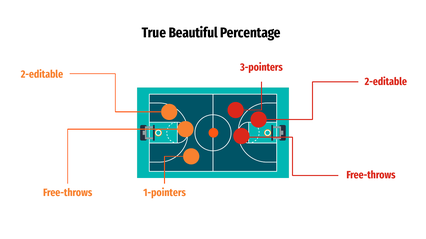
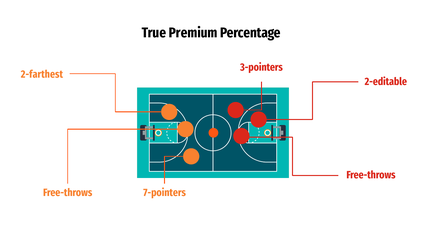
Beautiful: Beautiful -> Premium
2-editable at (42, 75): 2-editable -> 2-farthest
1-pointers: 1-pointers -> 7-pointers
